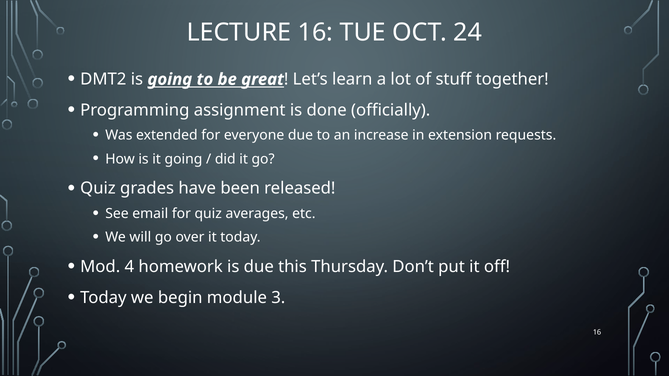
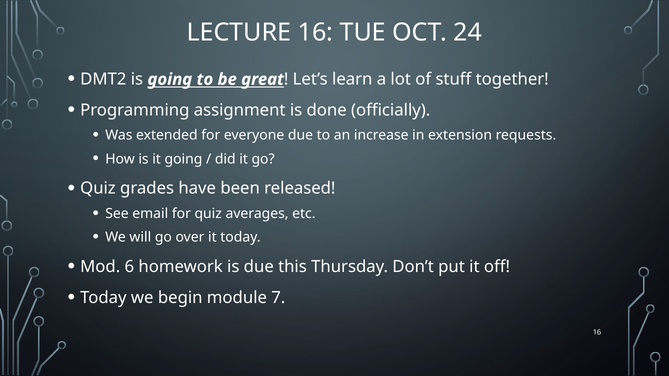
4: 4 -> 6
3: 3 -> 7
